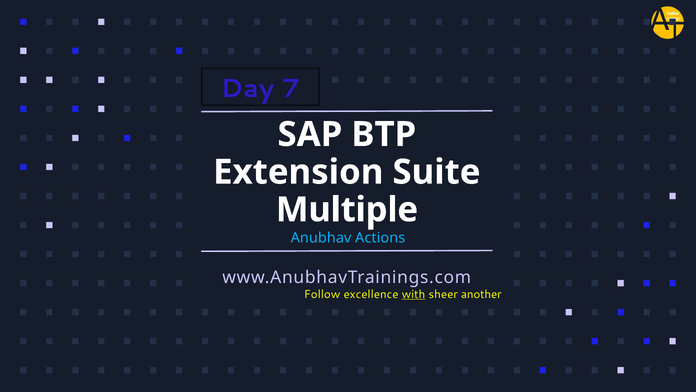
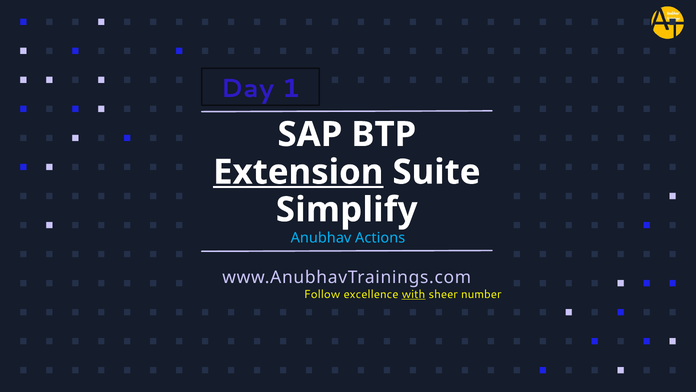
7: 7 -> 1
Extension underline: none -> present
Multiple: Multiple -> Simplify
another: another -> number
